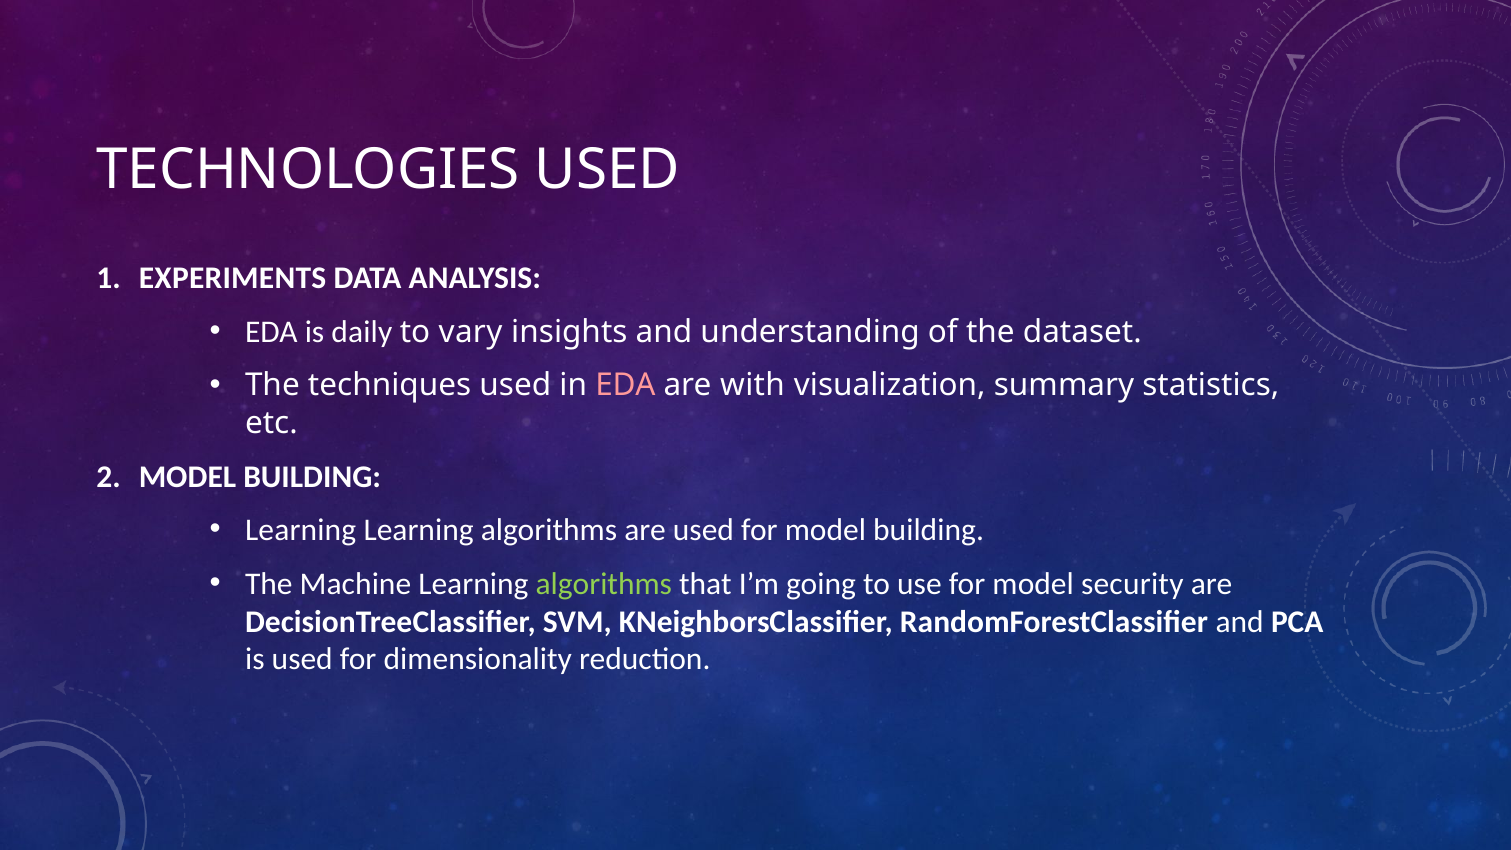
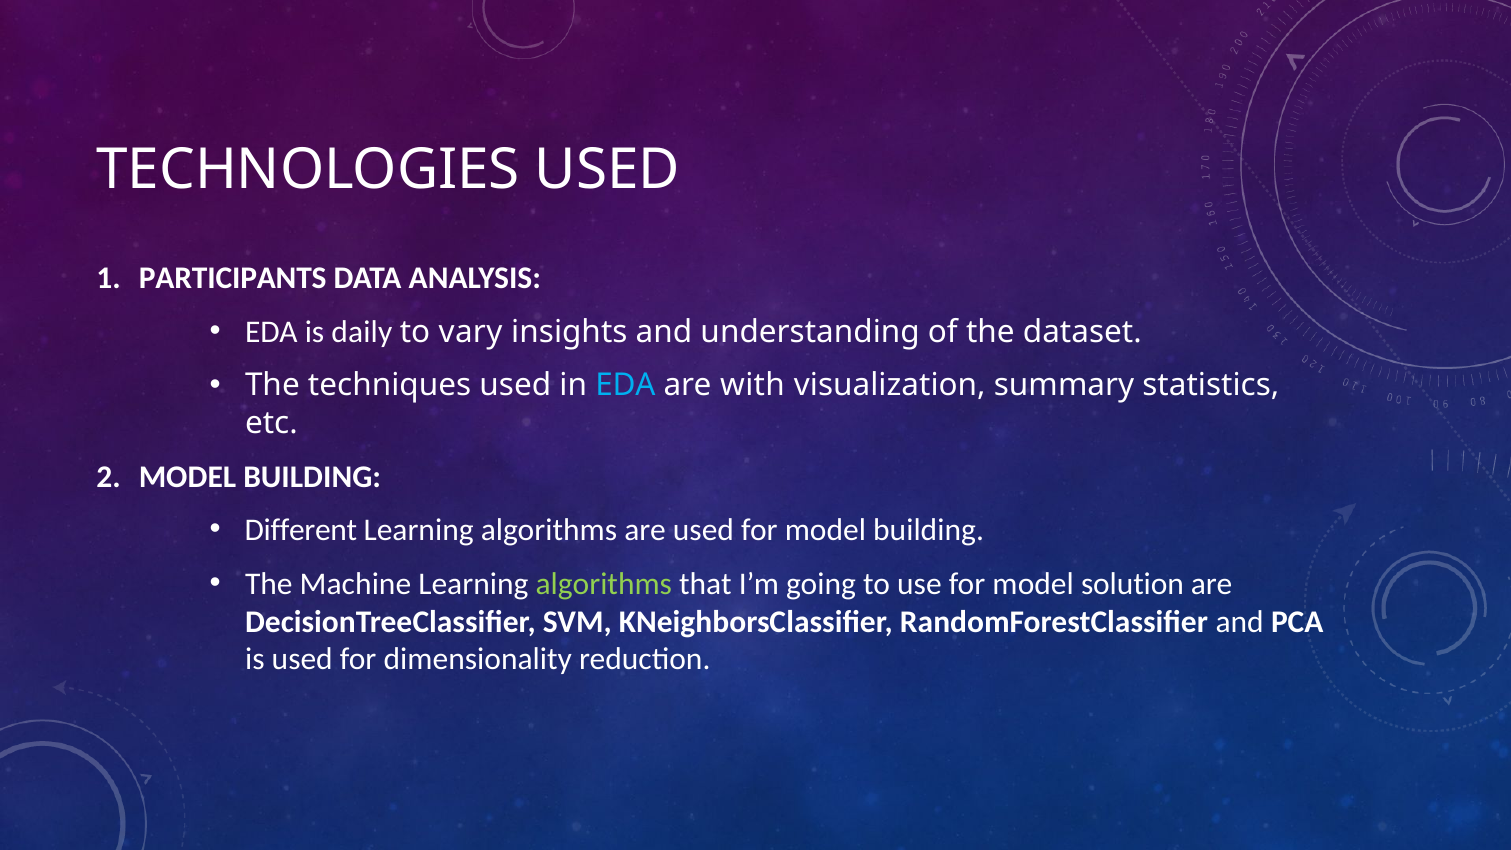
EXPERIMENTS: EXPERIMENTS -> PARTICIPANTS
EDA at (625, 385) colour: pink -> light blue
Learning at (301, 530): Learning -> Different
security: security -> solution
